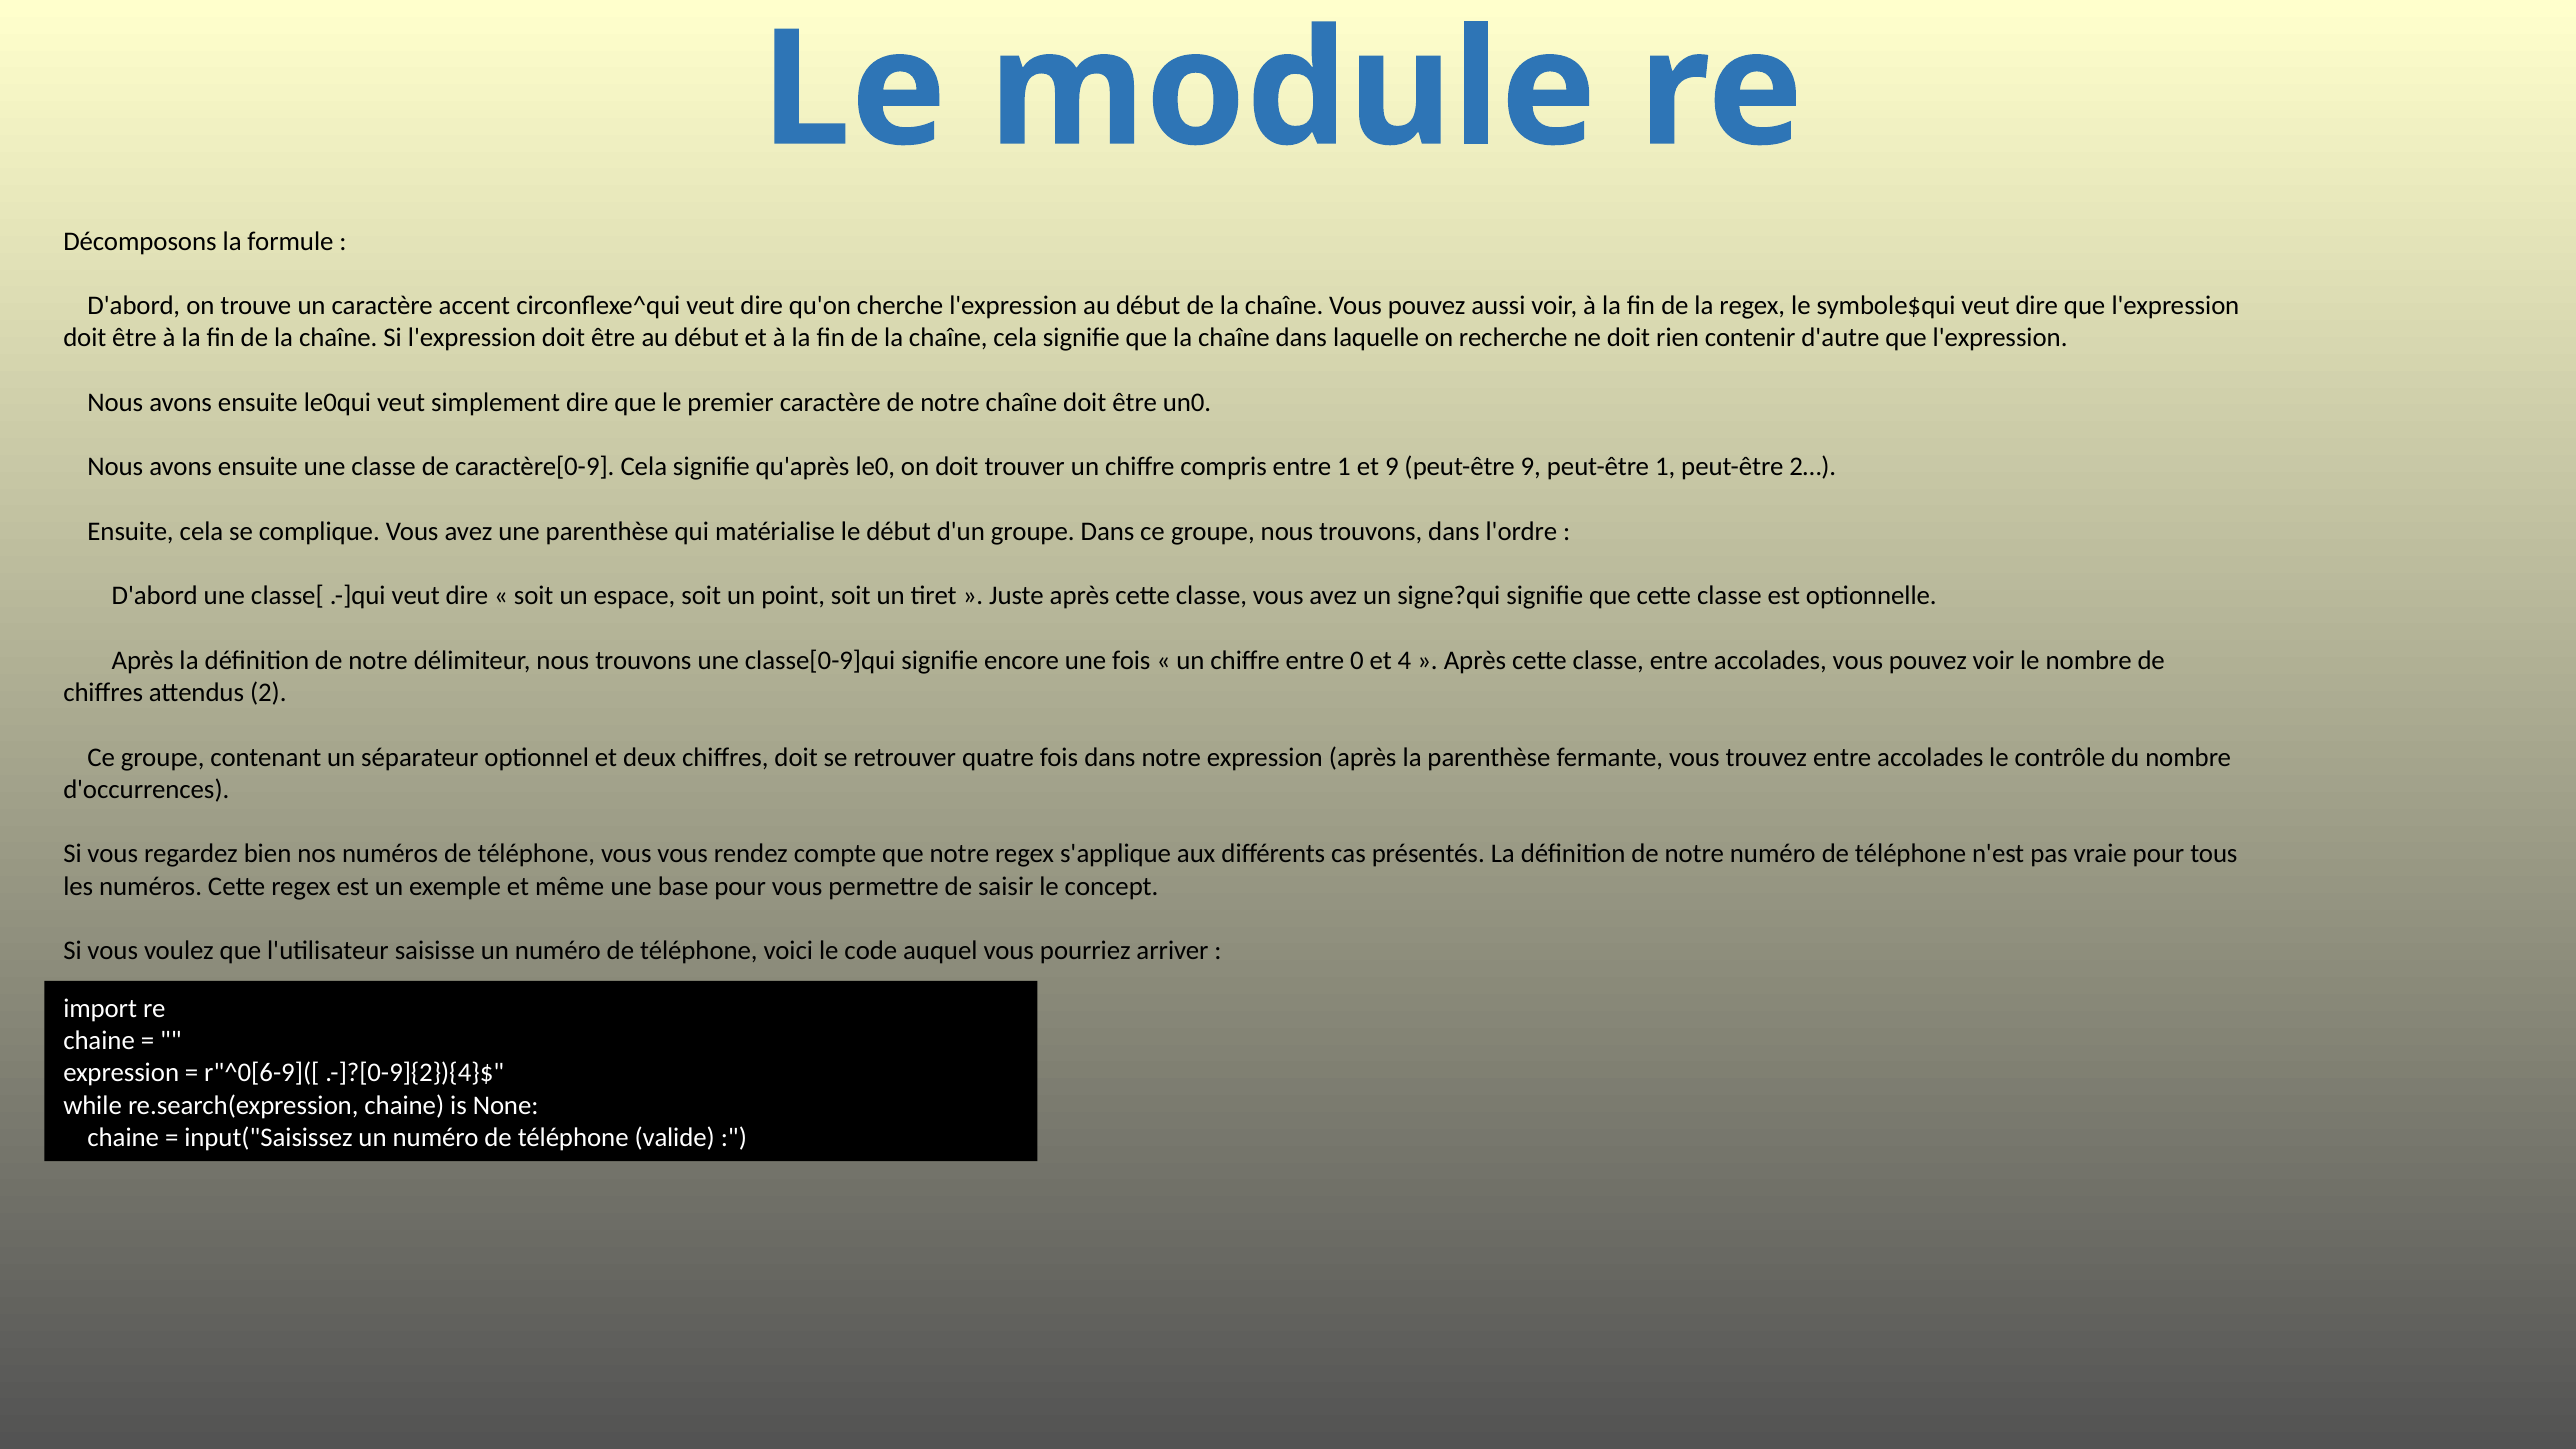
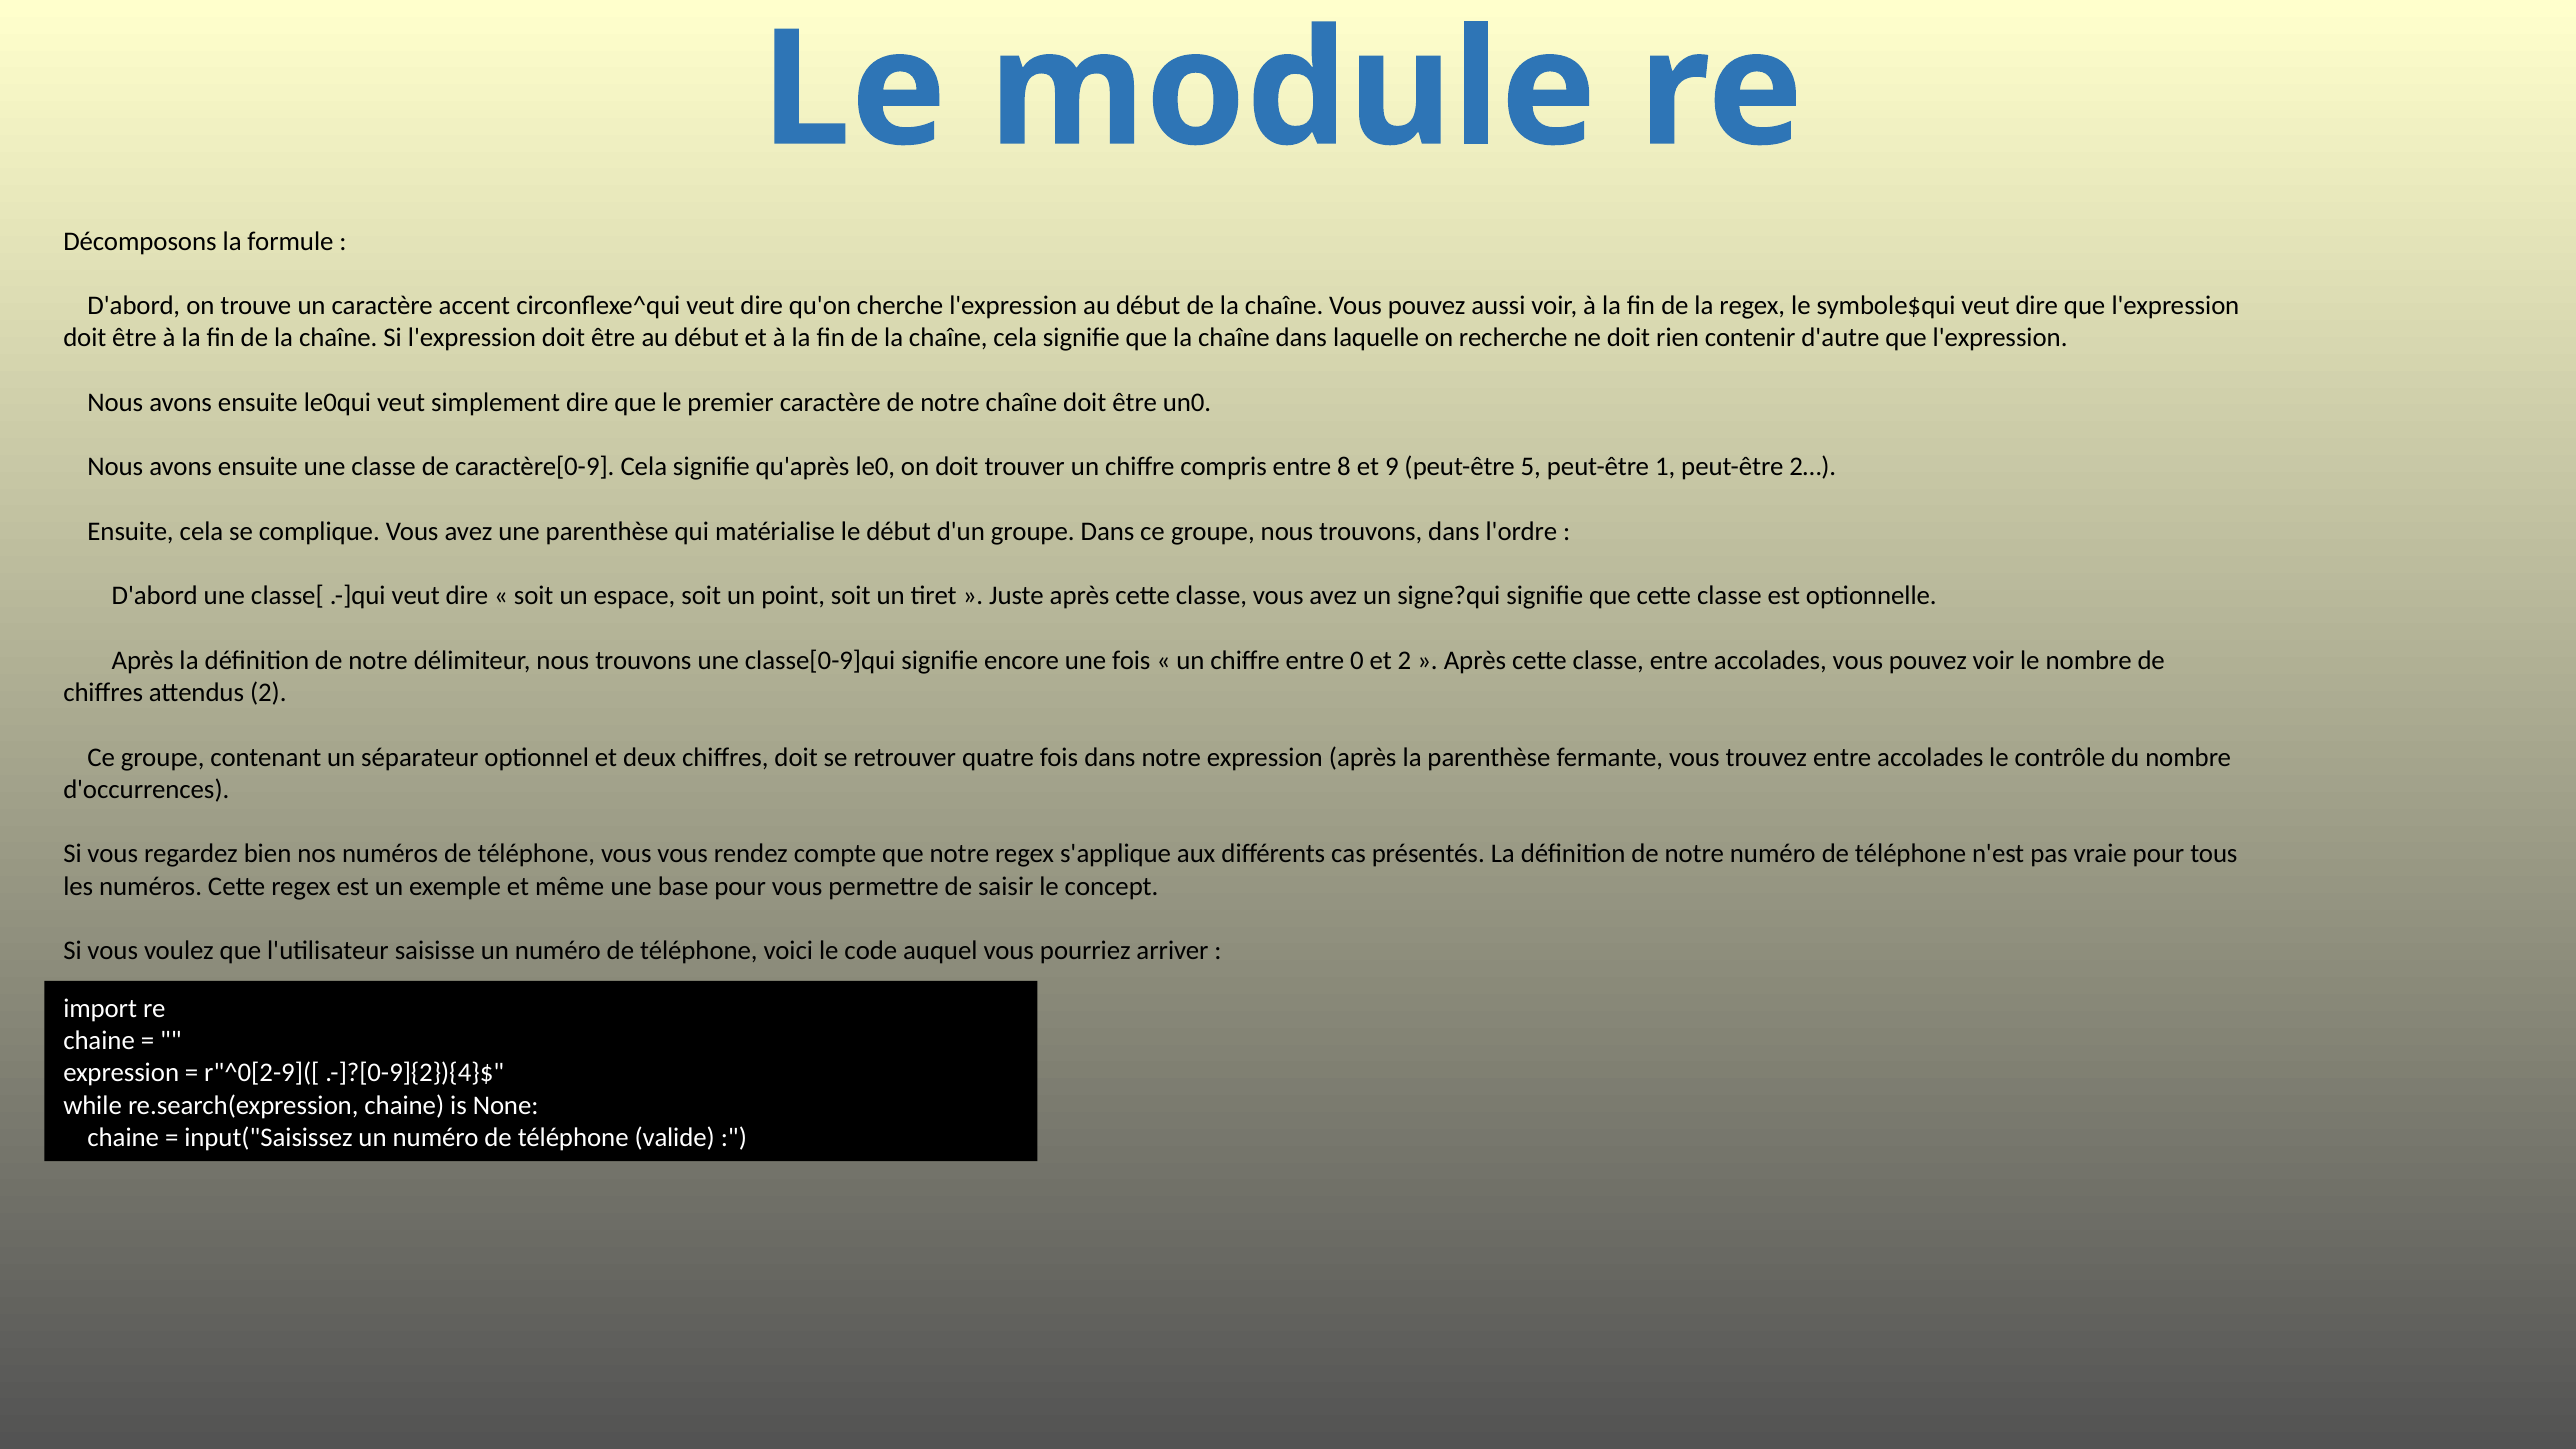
entre 1: 1 -> 8
peut-être 9: 9 -> 5
et 4: 4 -> 2
r"^0[6-9]([: r"^0[6-9]([ -> r"^0[2-9]([
